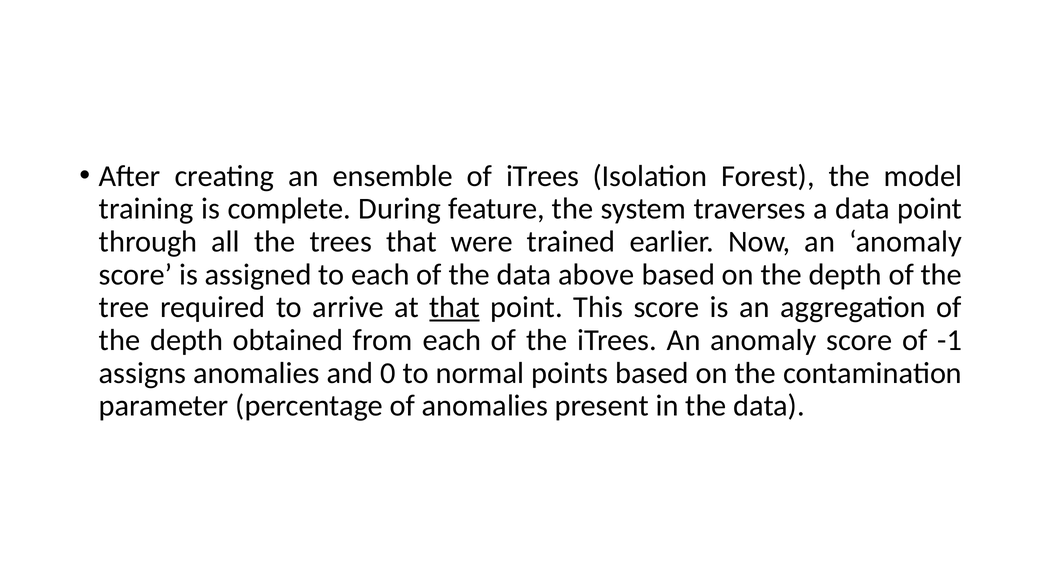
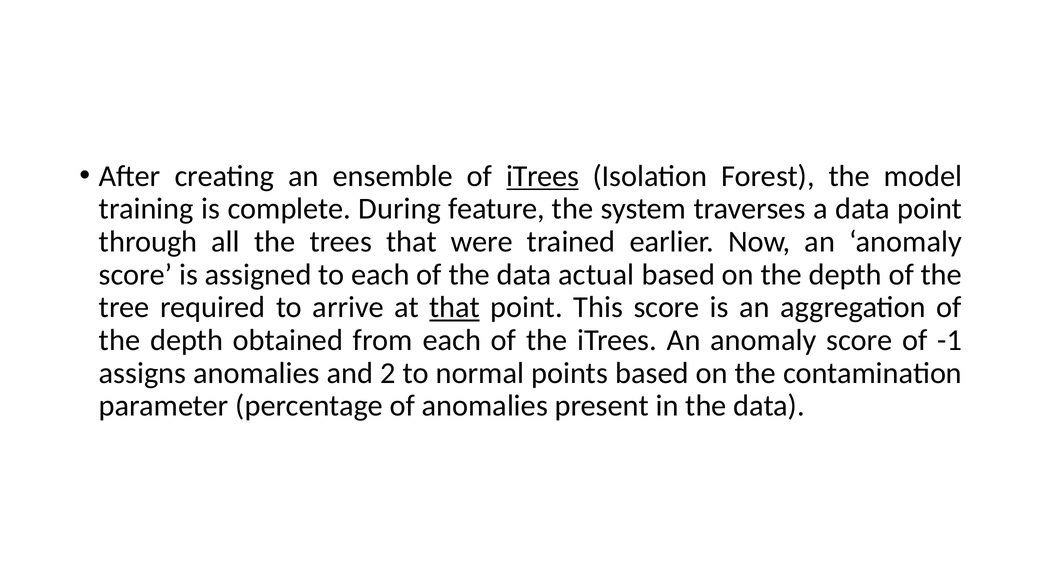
iTrees at (543, 176) underline: none -> present
above: above -> actual
0: 0 -> 2
